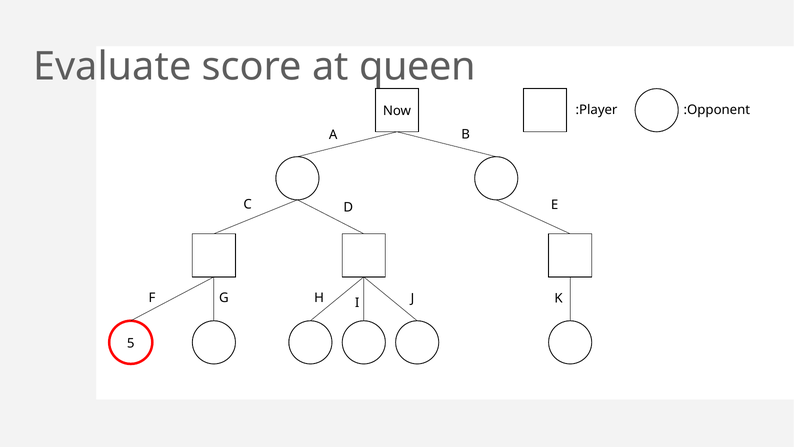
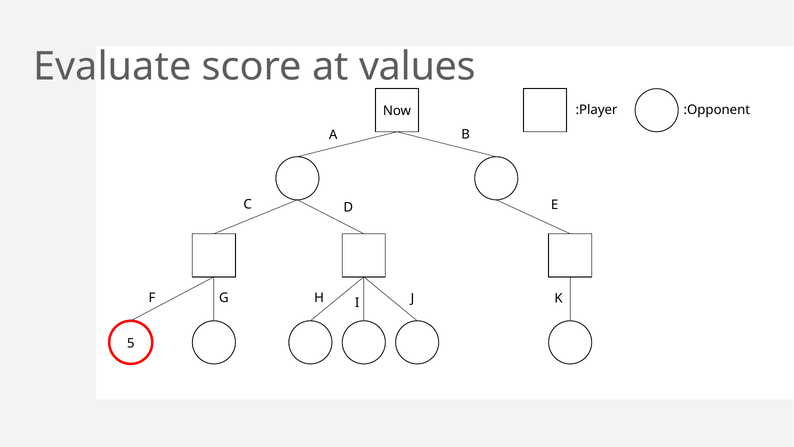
queen: queen -> values
